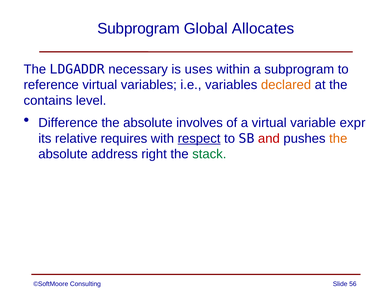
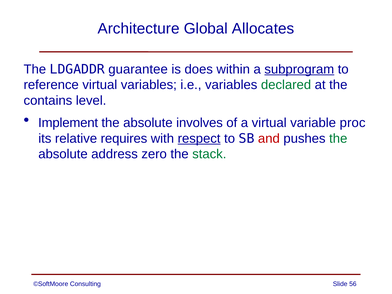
Subprogram at (139, 29): Subprogram -> Architecture
necessary: necessary -> guarantee
uses: uses -> does
subprogram at (299, 69) underline: none -> present
declared colour: orange -> green
Difference: Difference -> Implement
expr: expr -> proc
the at (338, 138) colour: orange -> green
right: right -> zero
